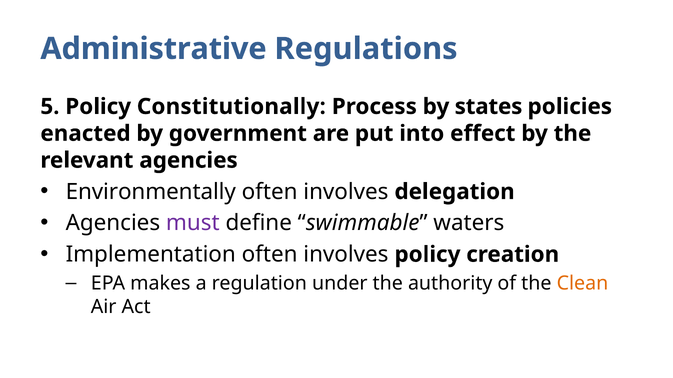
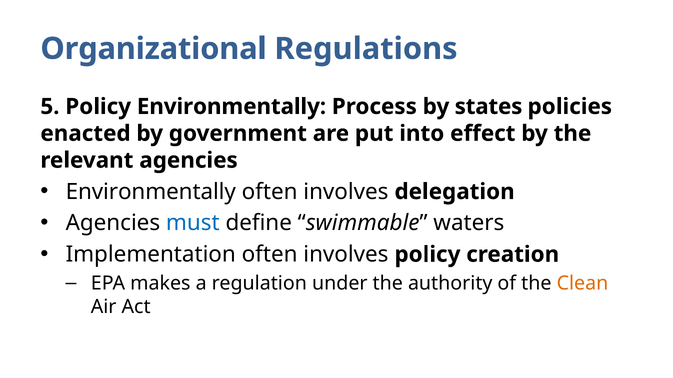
Administrative: Administrative -> Organizational
Policy Constitutionally: Constitutionally -> Environmentally
must colour: purple -> blue
